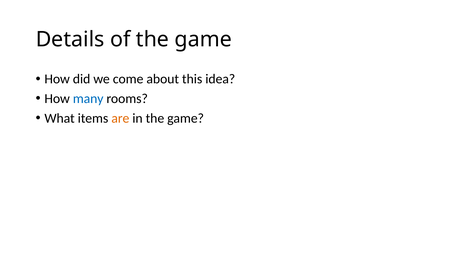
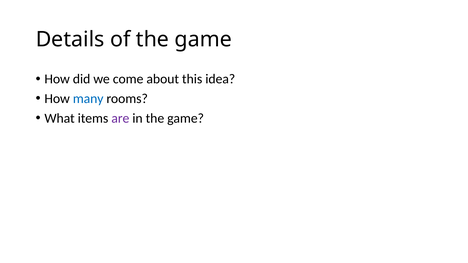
are colour: orange -> purple
